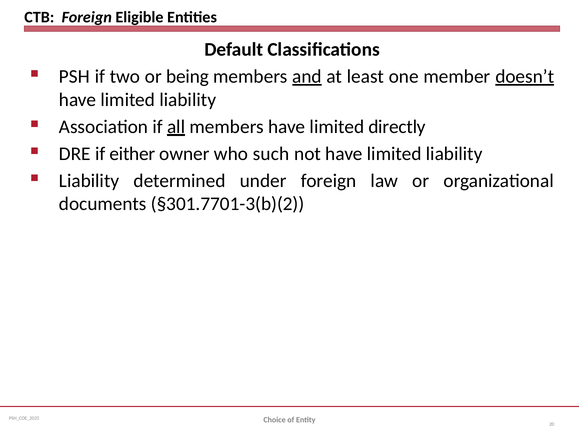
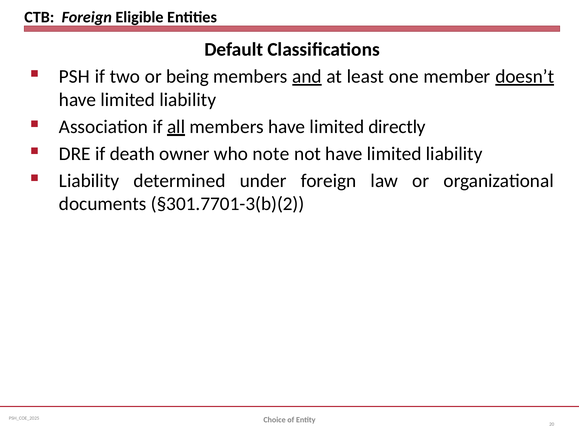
either: either -> death
such: such -> note
